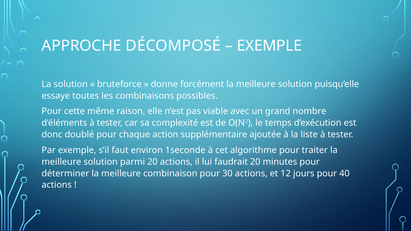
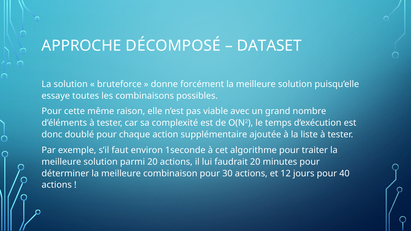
EXEMPLE at (269, 46): EXEMPLE -> DATASET
